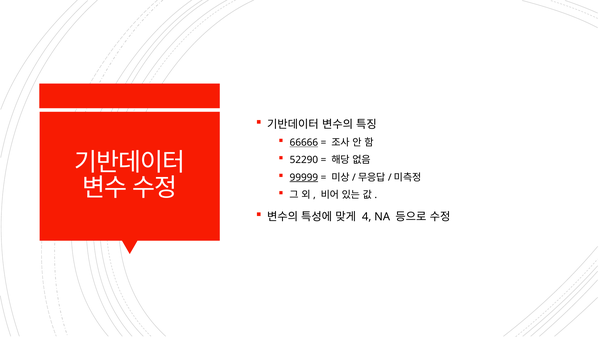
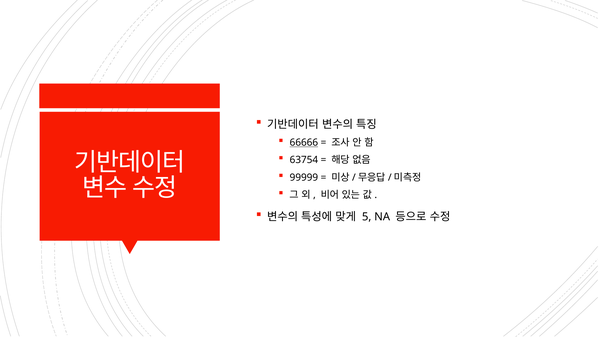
52290: 52290 -> 63754
99999 underline: present -> none
4: 4 -> 5
